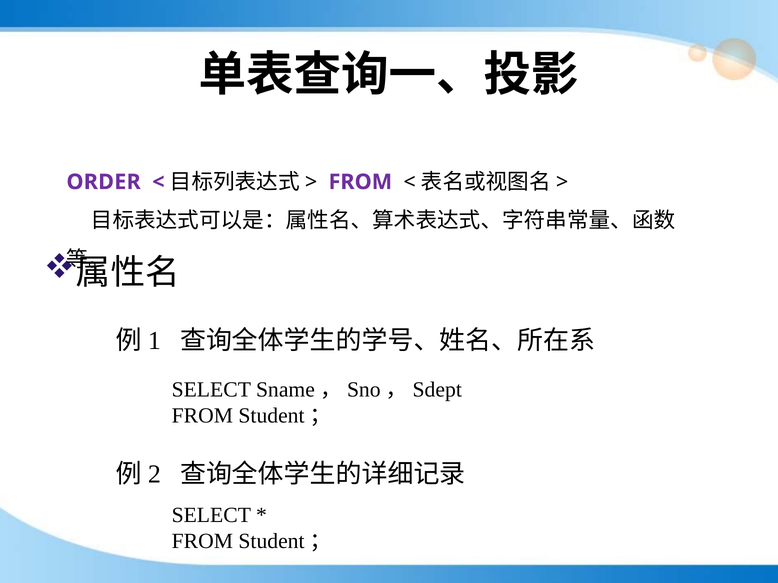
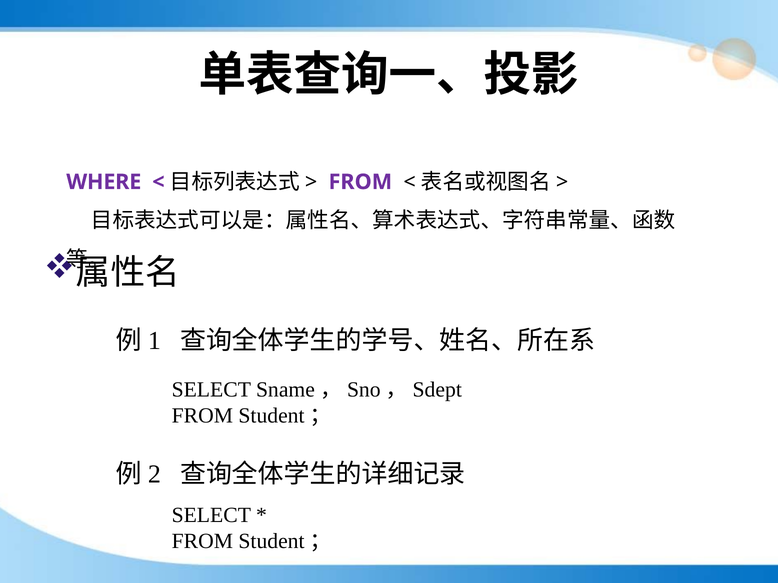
ORDER: ORDER -> WHERE
